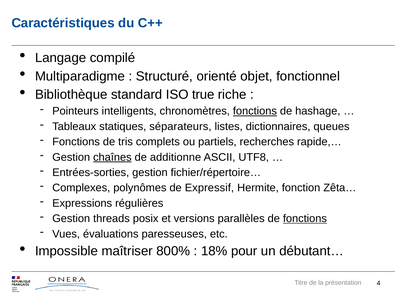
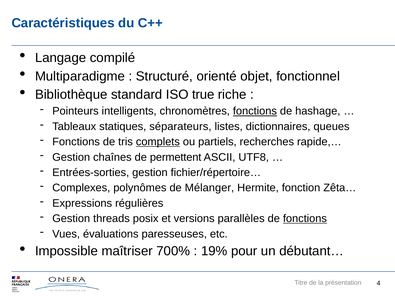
complets underline: none -> present
chaînes underline: present -> none
additionne: additionne -> permettent
Expressif: Expressif -> Mélanger
800%: 800% -> 700%
18%: 18% -> 19%
